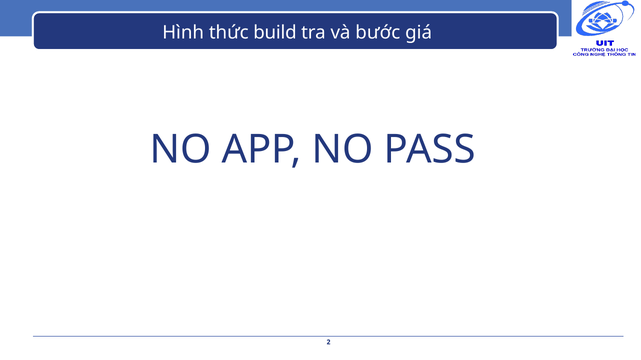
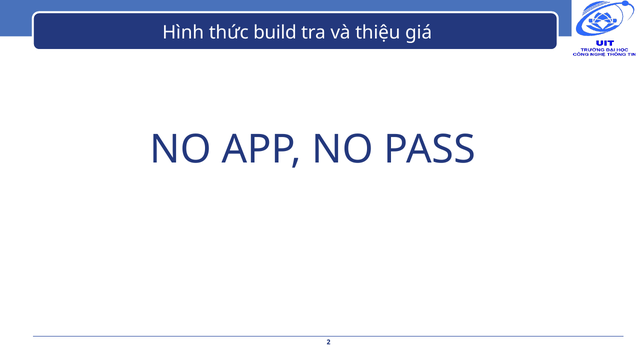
bước: bước -> thiệu
